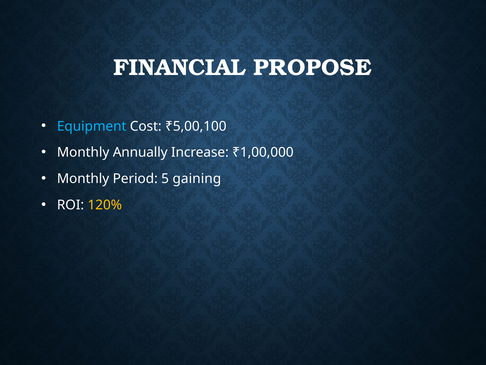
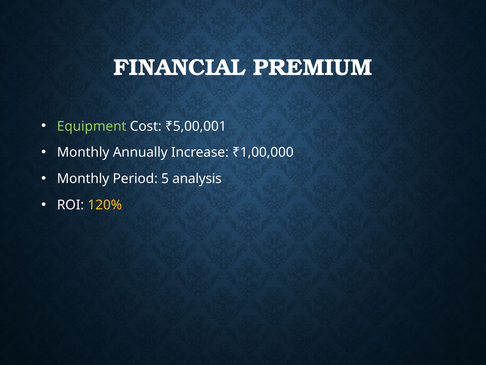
PROPOSE: PROPOSE -> PREMIUM
Equipment colour: light blue -> light green
₹5,00,100: ₹5,00,100 -> ₹5,00,001
gaining: gaining -> analysis
